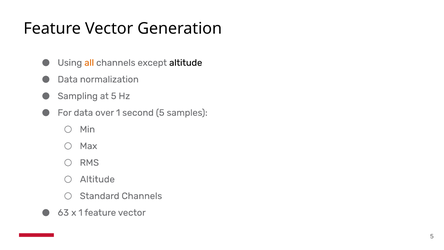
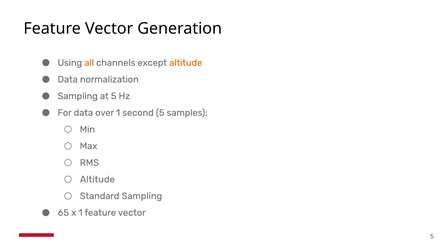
altitude at (186, 63) colour: black -> orange
Standard Channels: Channels -> Sampling
63: 63 -> 65
